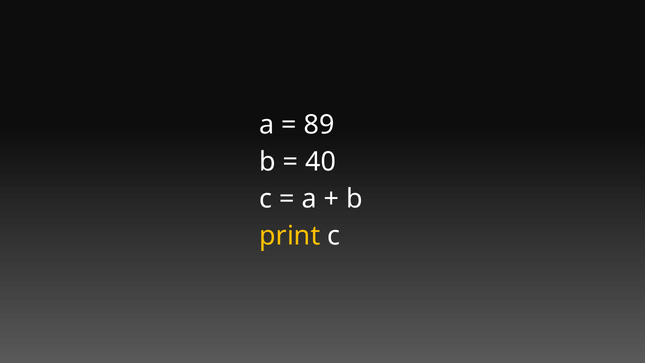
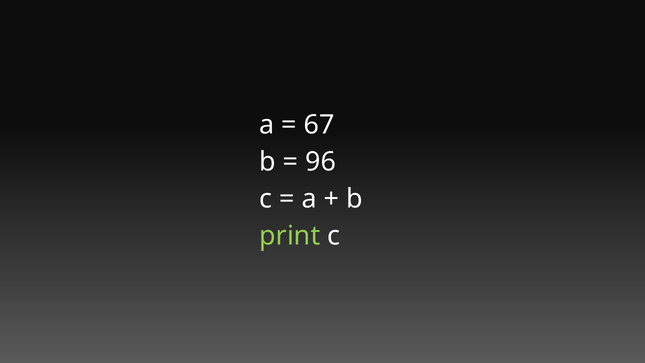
89: 89 -> 67
40: 40 -> 96
print colour: yellow -> light green
